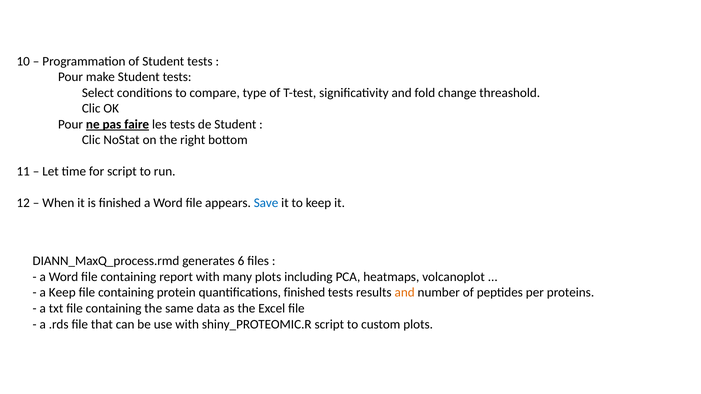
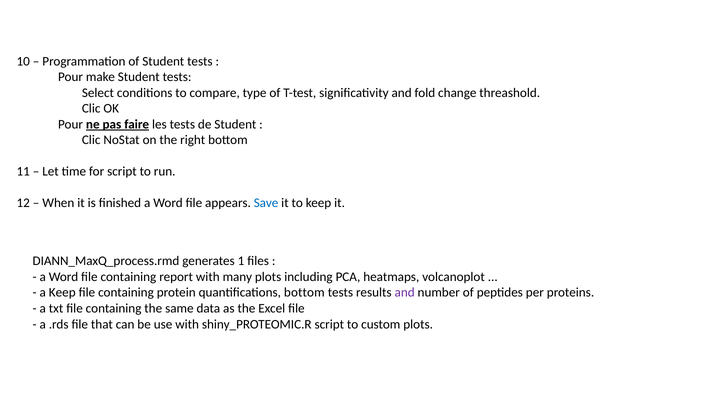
6: 6 -> 1
quantifications finished: finished -> bottom
and at (405, 293) colour: orange -> purple
